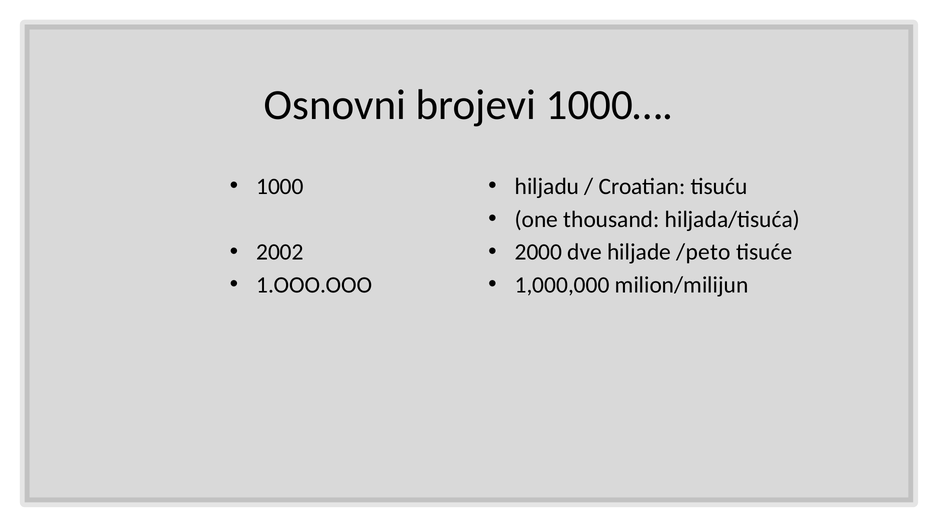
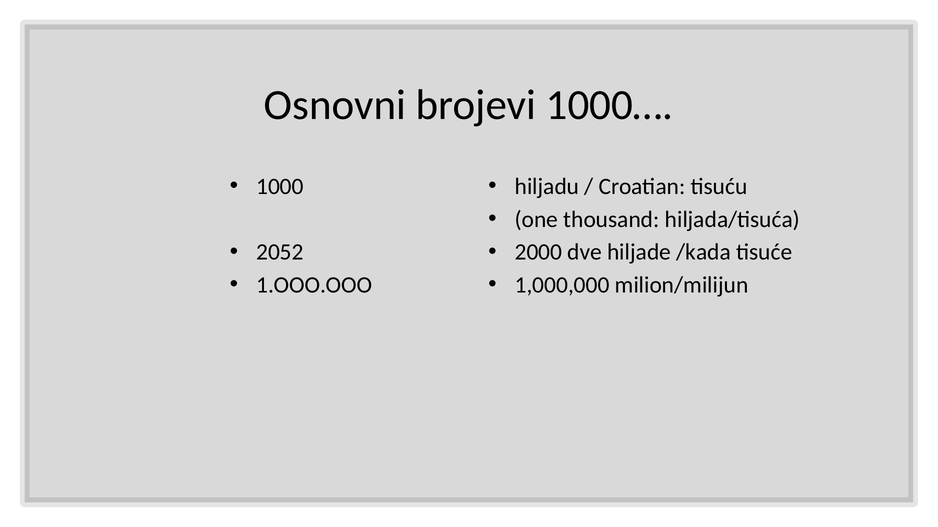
2002: 2002 -> 2052
/peto: /peto -> /kada
